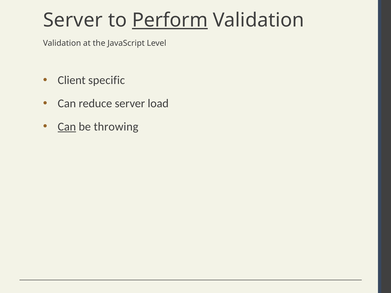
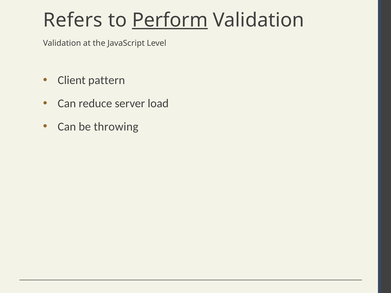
Server at (73, 20): Server -> Refers
specific: specific -> pattern
Can at (67, 127) underline: present -> none
